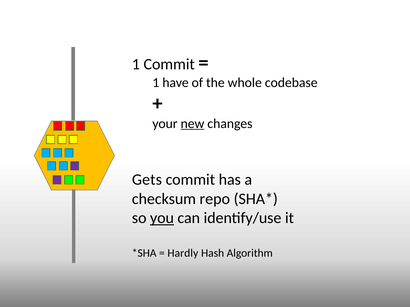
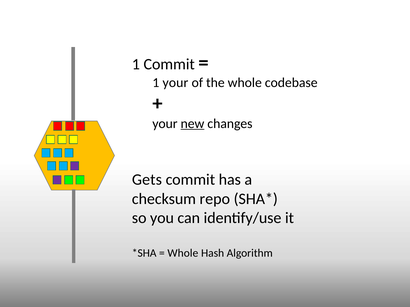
1 have: have -> your
you underline: present -> none
Hardly at (183, 253): Hardly -> Whole
